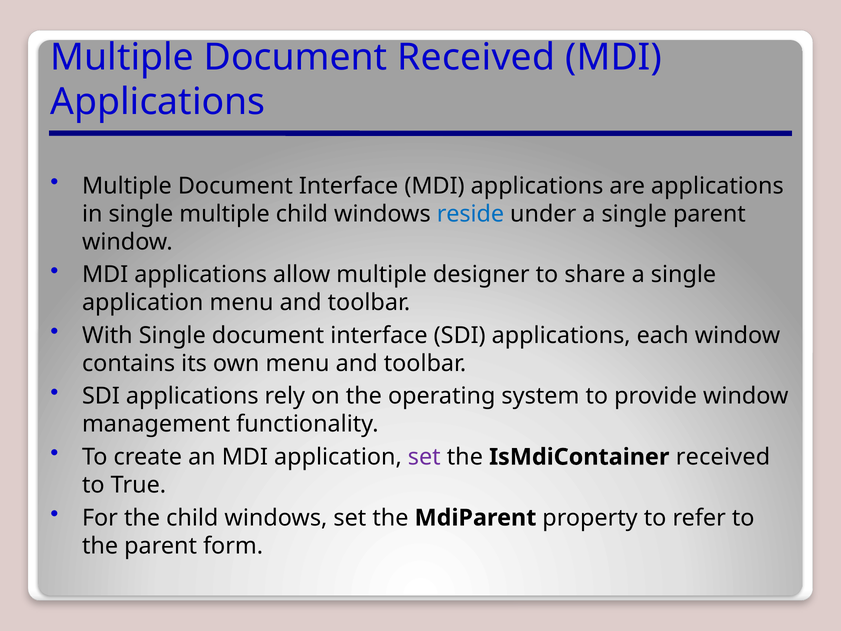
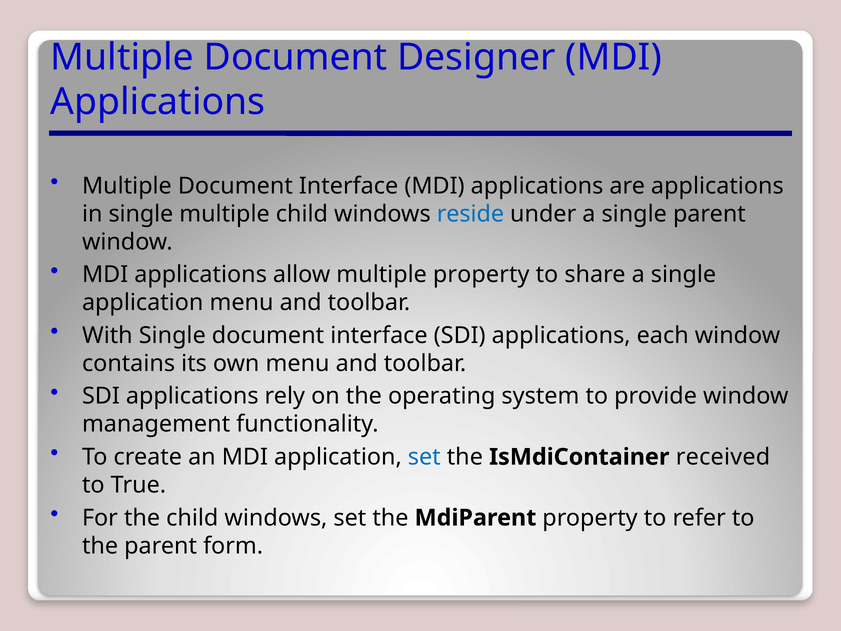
Document Received: Received -> Designer
multiple designer: designer -> property
set at (424, 457) colour: purple -> blue
